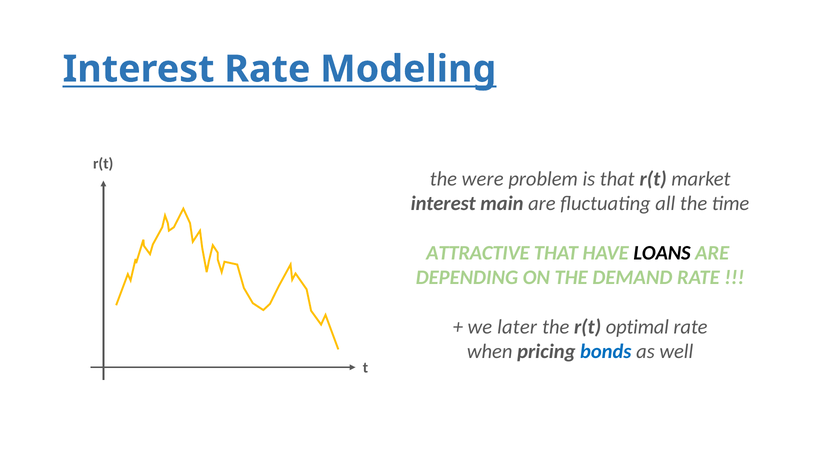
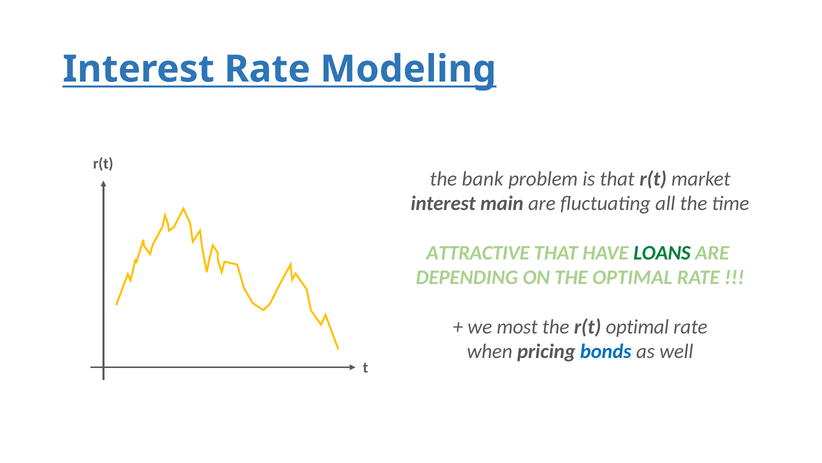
were: were -> bank
LOANS colour: black -> green
THE DEMAND: DEMAND -> OPTIMAL
later: later -> most
